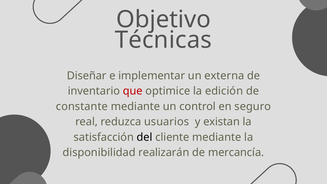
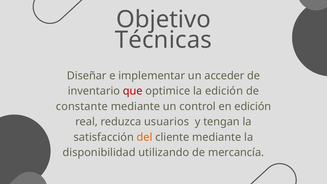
externa: externa -> acceder
en seguro: seguro -> edición
existan: existan -> tengan
del colour: black -> orange
realizarán: realizarán -> utilizando
